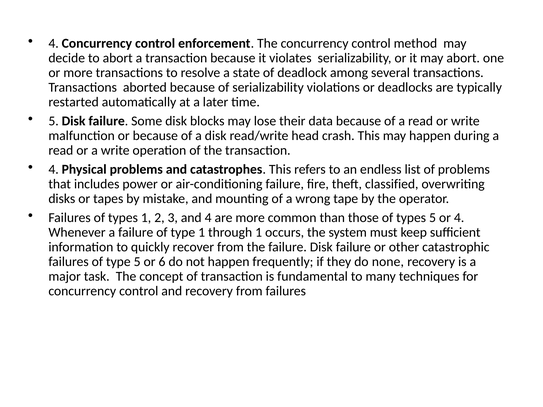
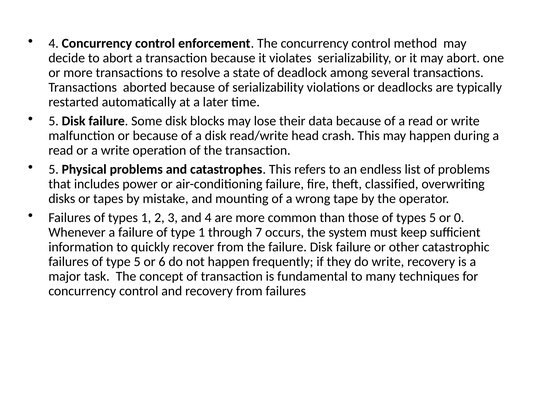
4 at (54, 169): 4 -> 5
or 4: 4 -> 0
through 1: 1 -> 7
do none: none -> write
